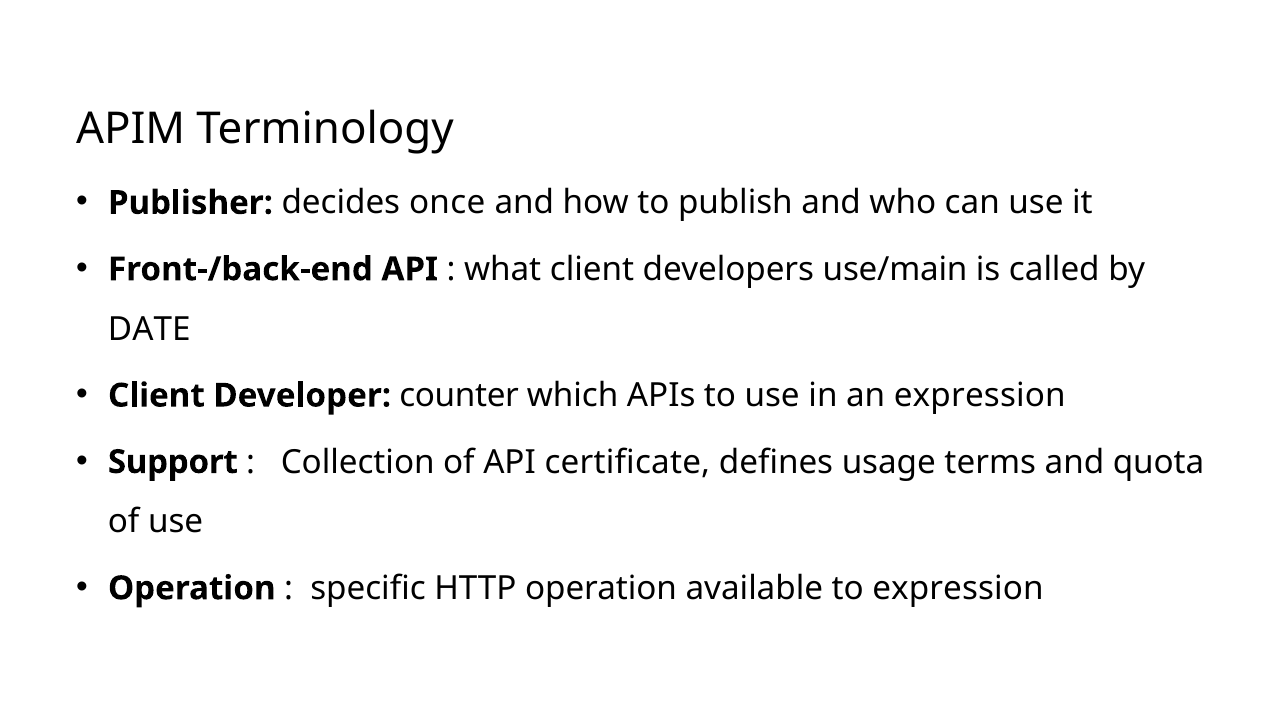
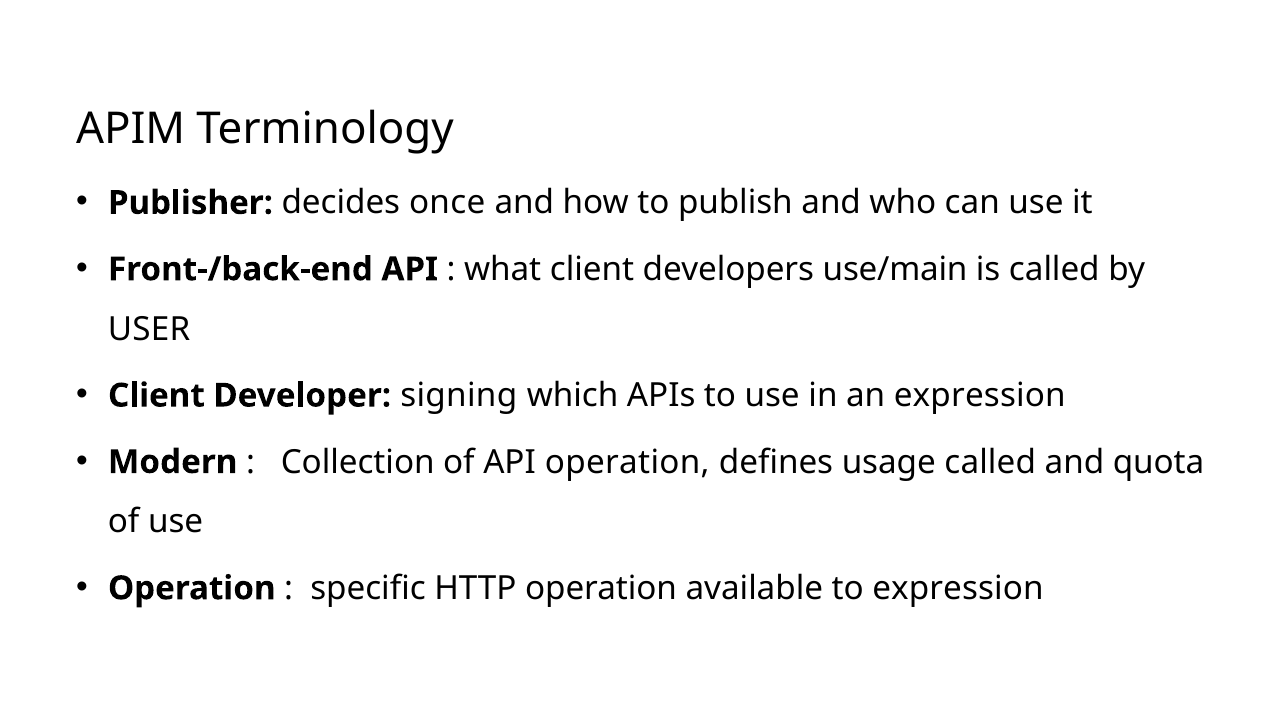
DATE: DATE -> USER
counter: counter -> signing
Support: Support -> Modern
API certificate: certificate -> operation
usage terms: terms -> called
